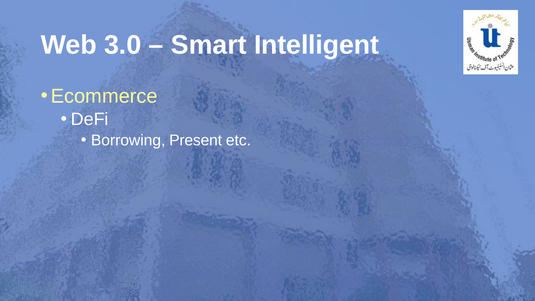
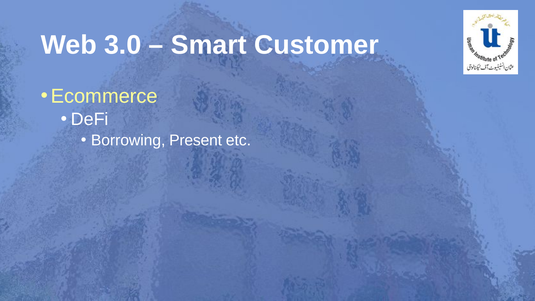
Intelligent: Intelligent -> Customer
